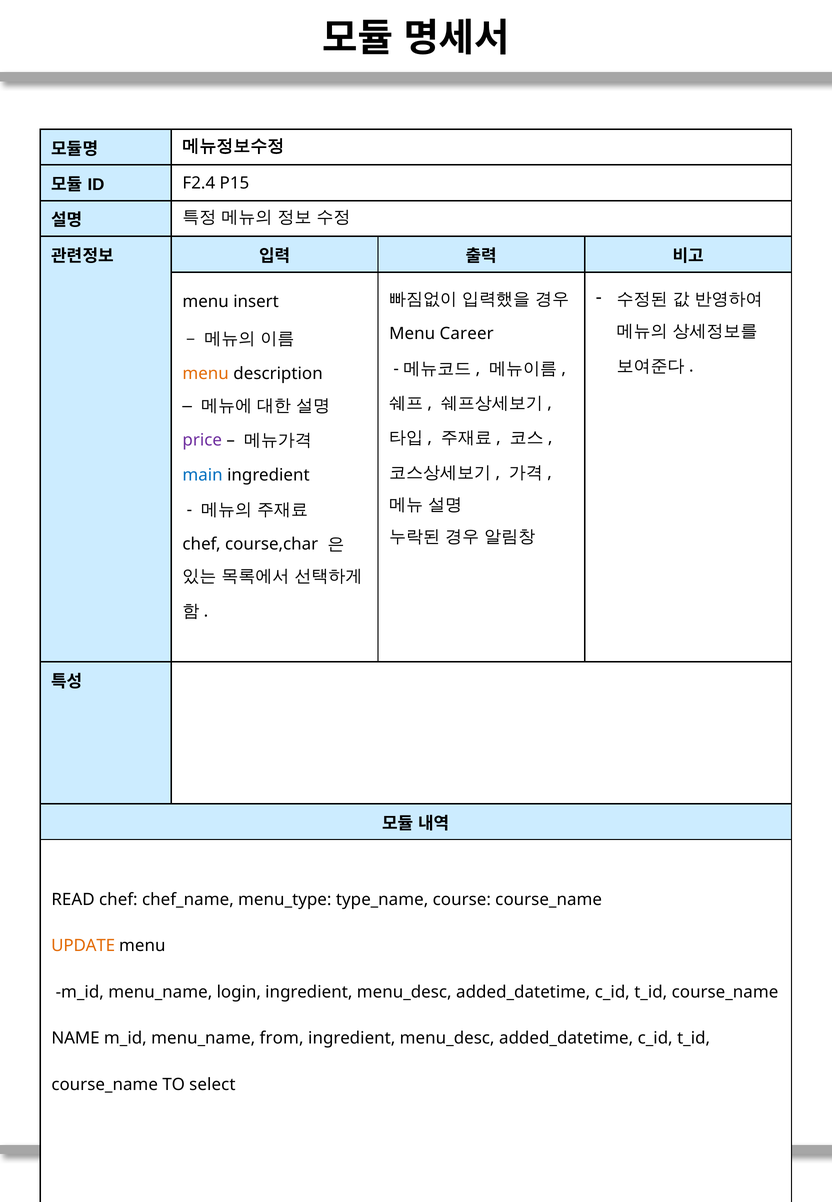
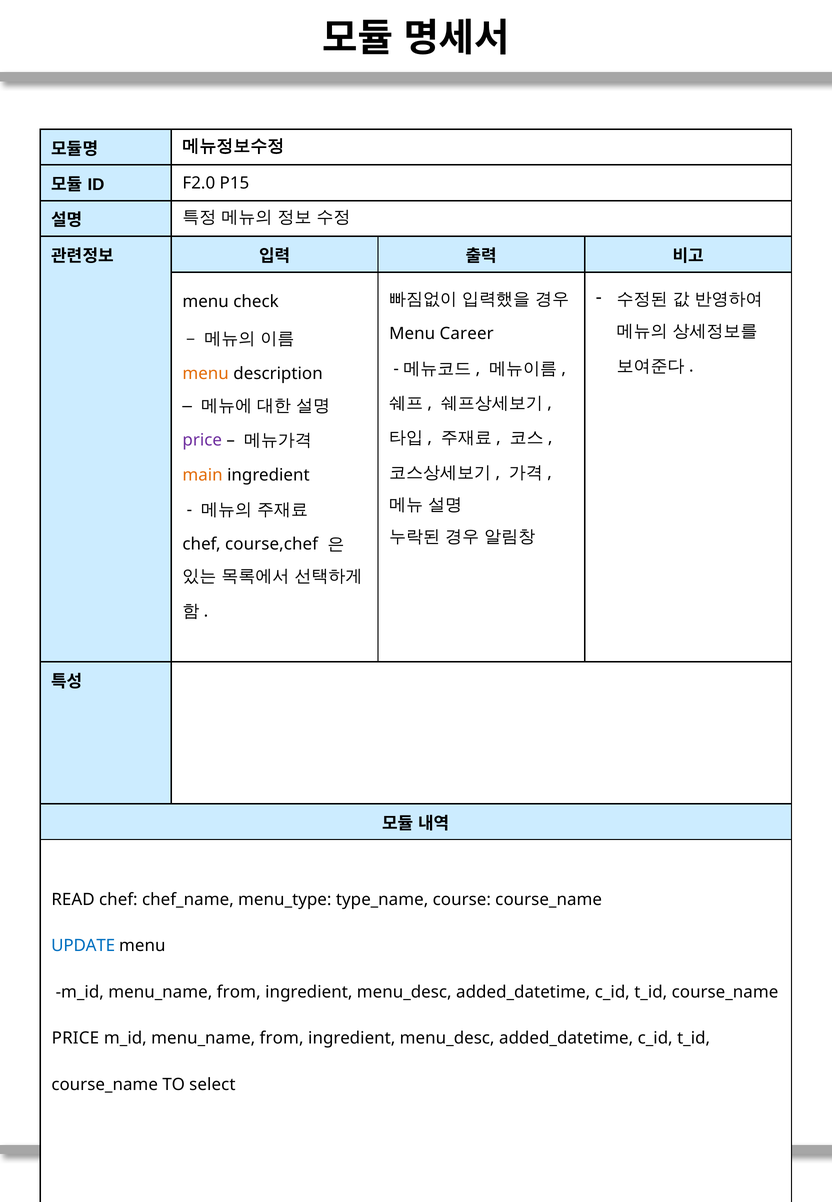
F2.4: F2.4 -> F2.0
insert: insert -> check
main colour: blue -> orange
course,char: course,char -> course,chef
UPDATE colour: orange -> blue
login at (239, 992): login -> from
NAME at (76, 1038): NAME -> PRICE
